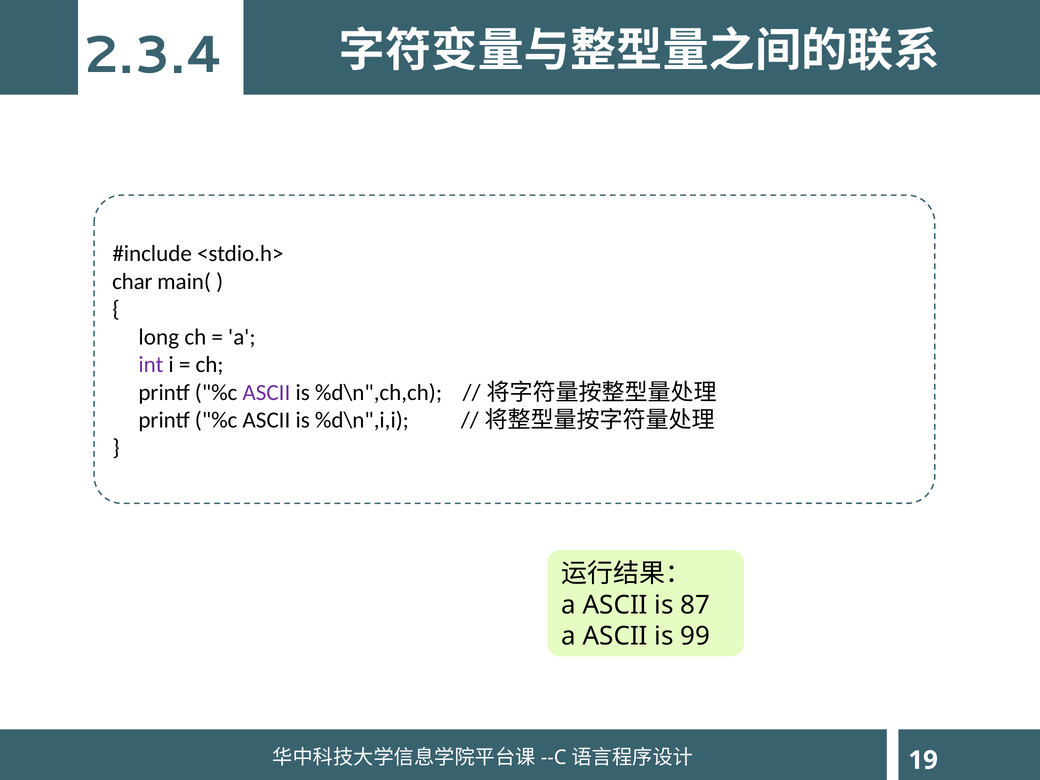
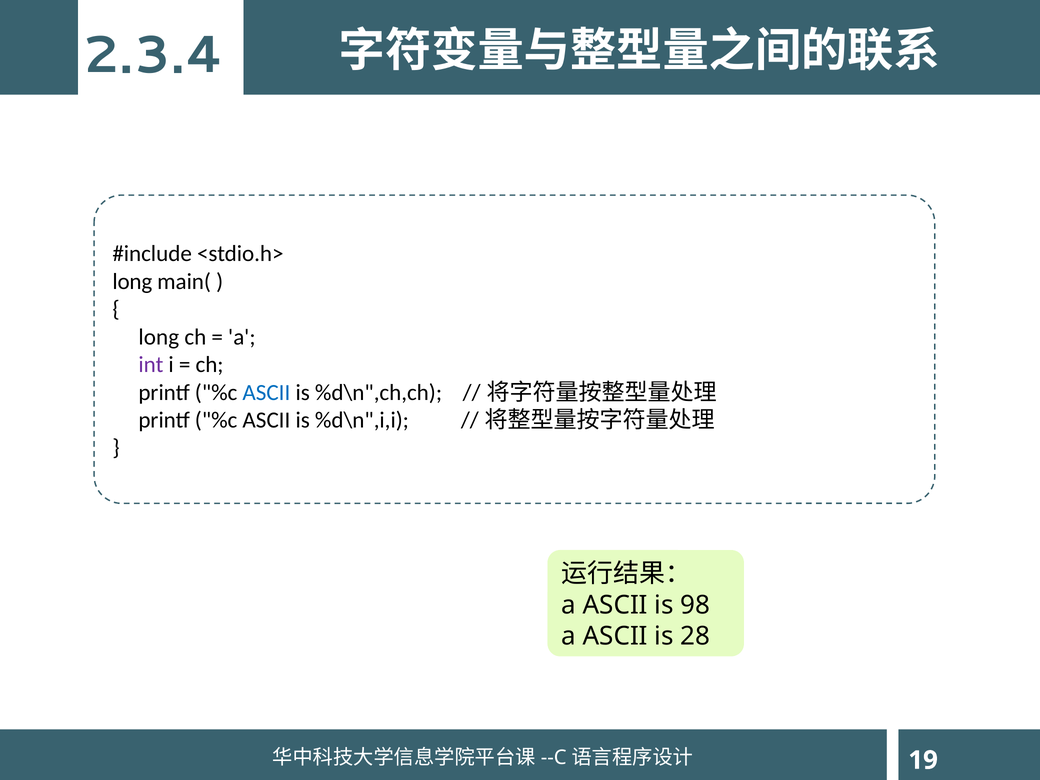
char at (132, 282): char -> long
ASCII at (266, 392) colour: purple -> blue
87: 87 -> 98
99: 99 -> 28
